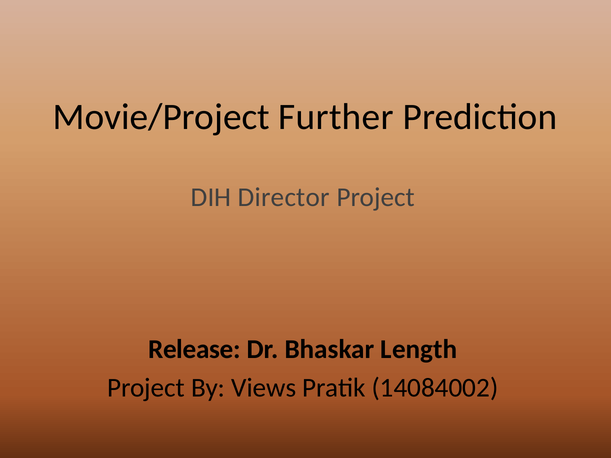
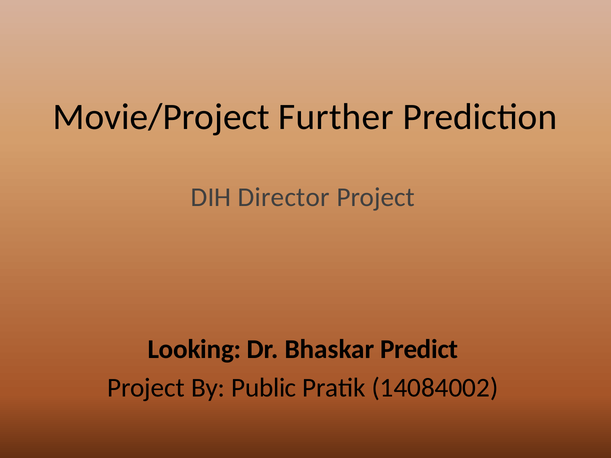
Release: Release -> Looking
Length: Length -> Predict
Views: Views -> Public
